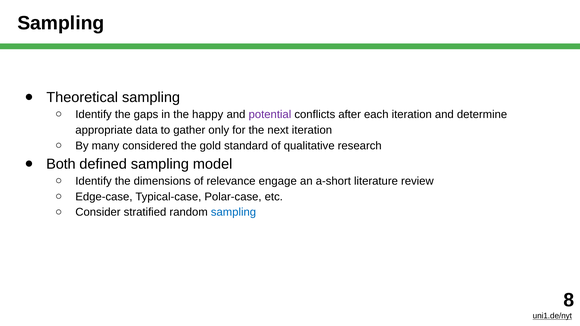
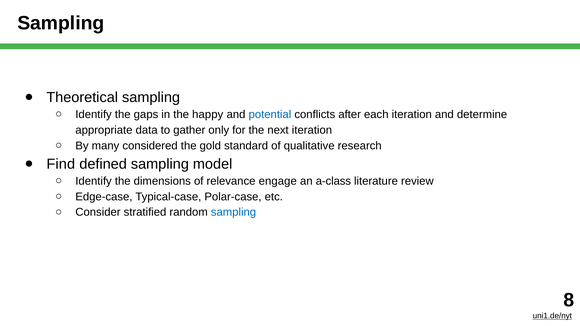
potential colour: purple -> blue
Both: Both -> Find
a-short: a-short -> a-class
